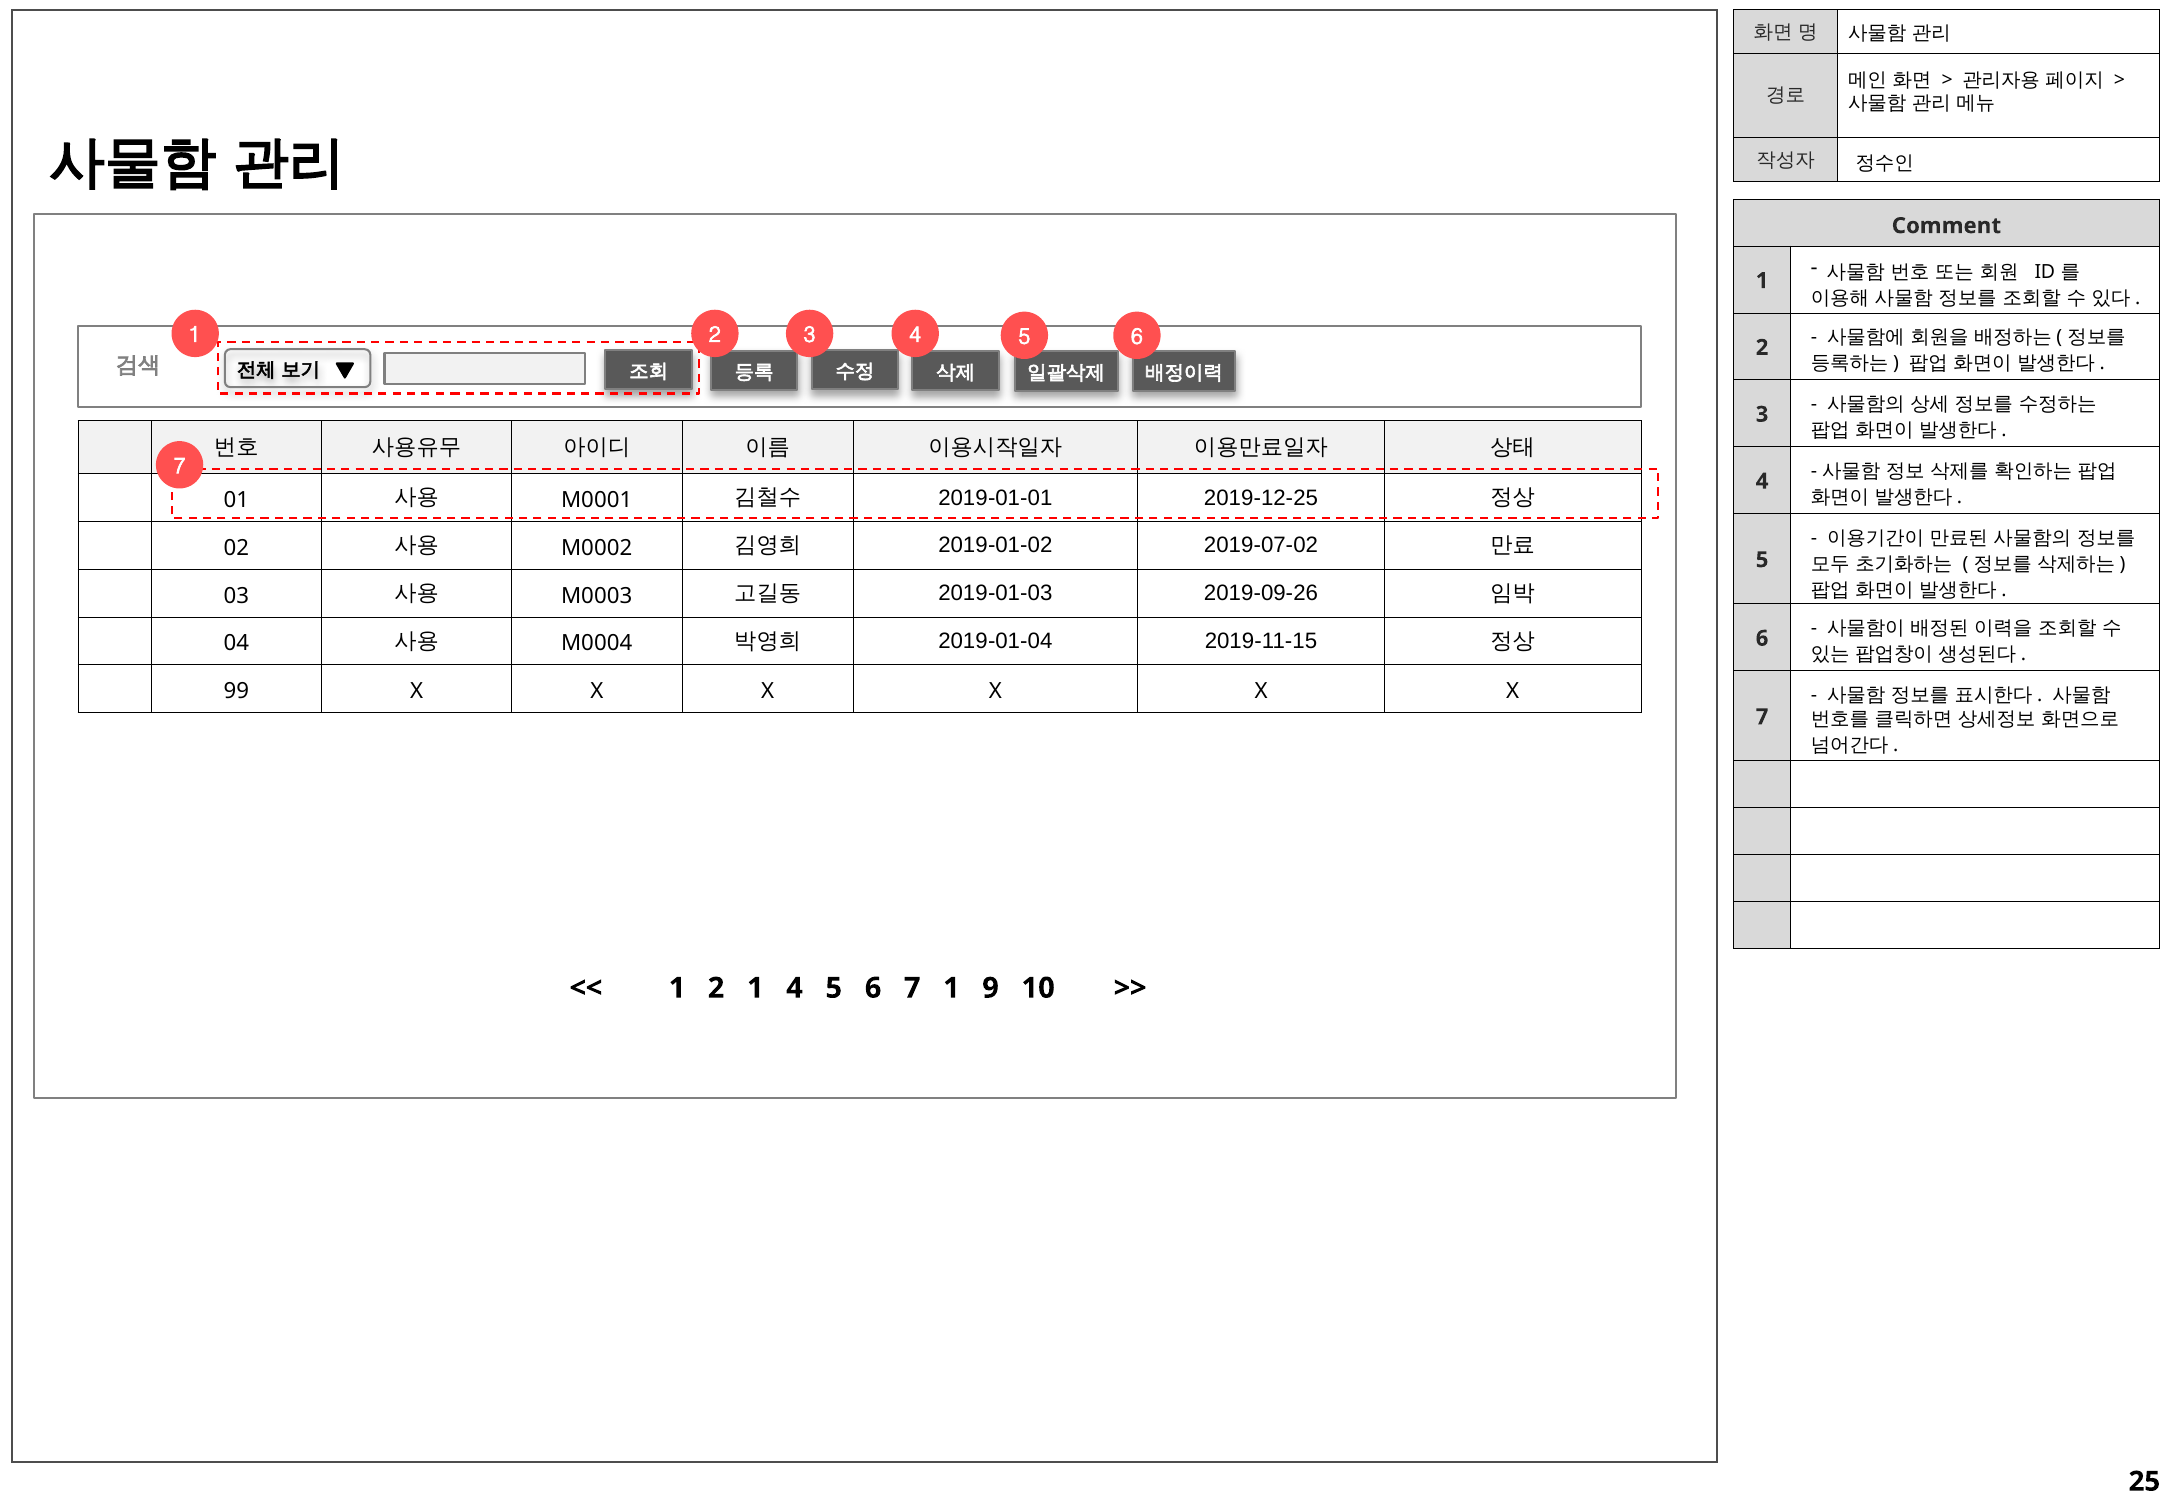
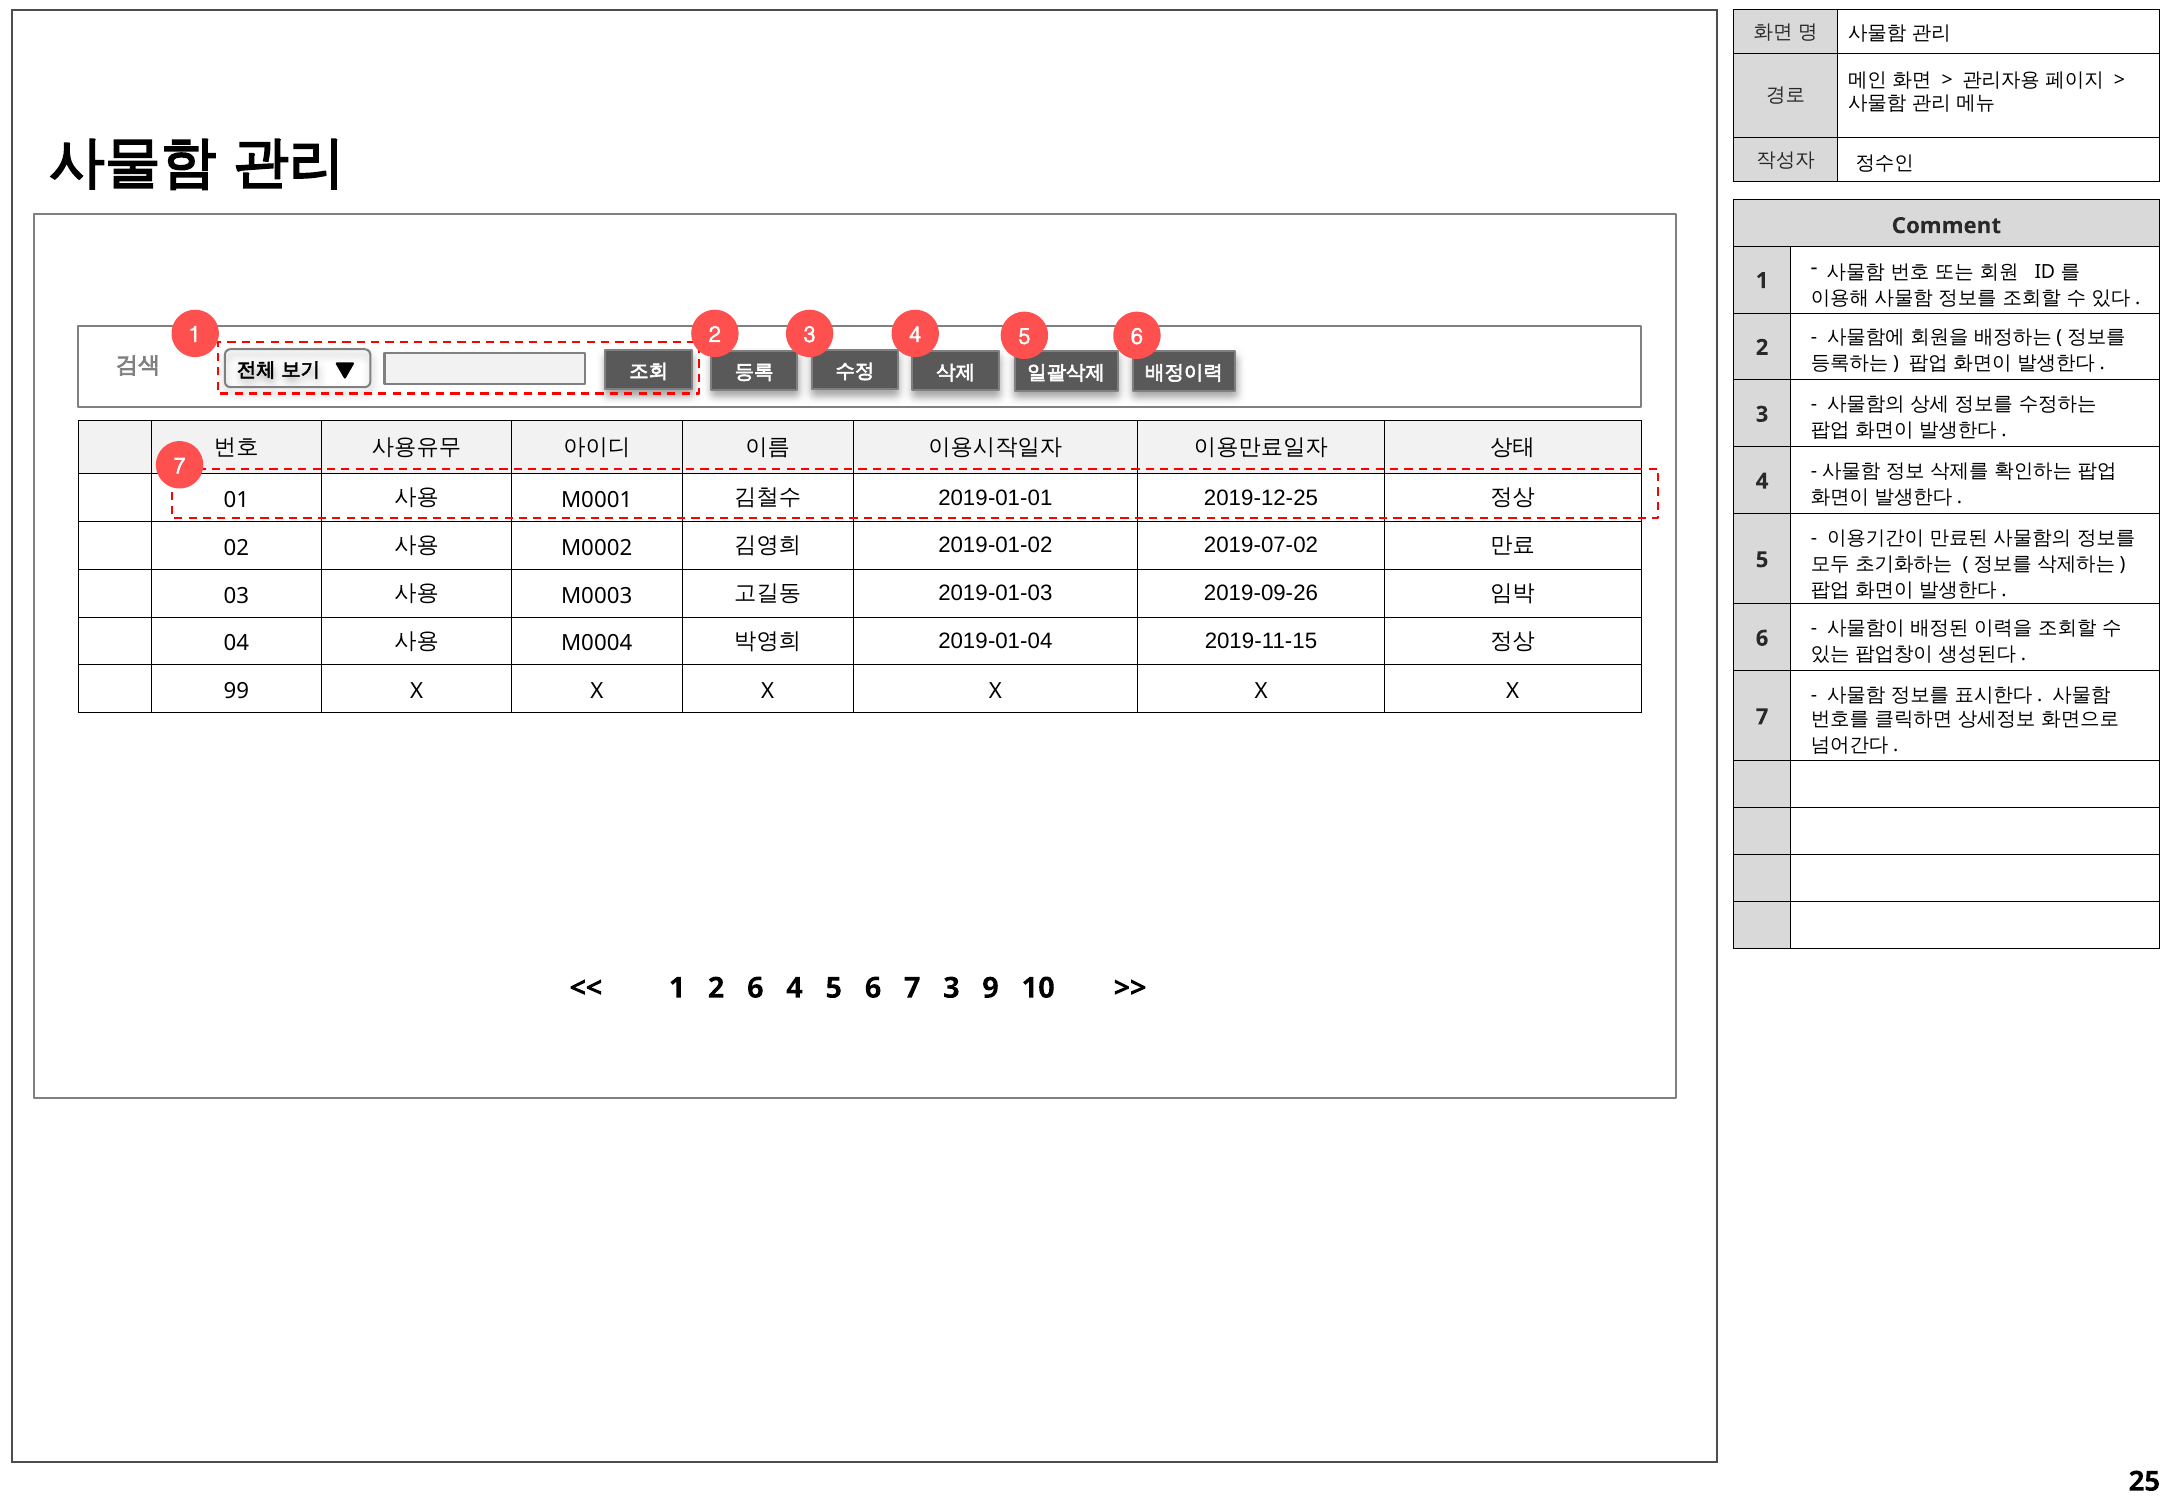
2 1: 1 -> 6
7 1: 1 -> 3
